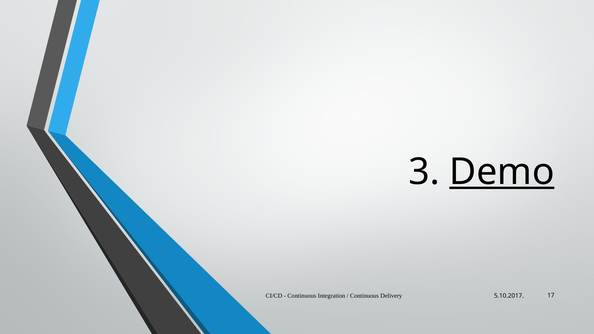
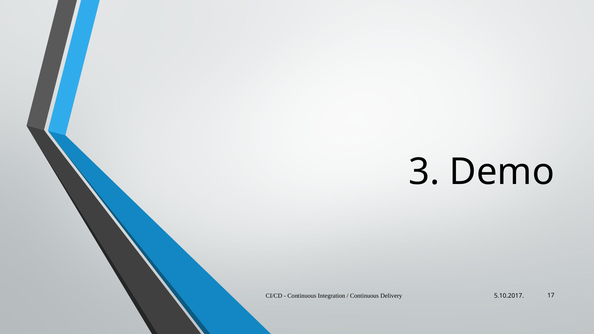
Demo underline: present -> none
